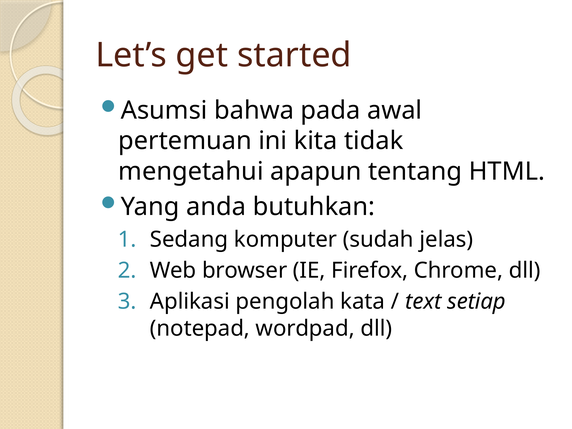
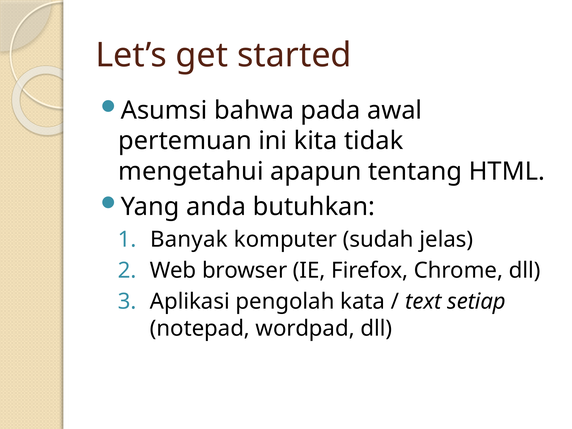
Sedang: Sedang -> Banyak
